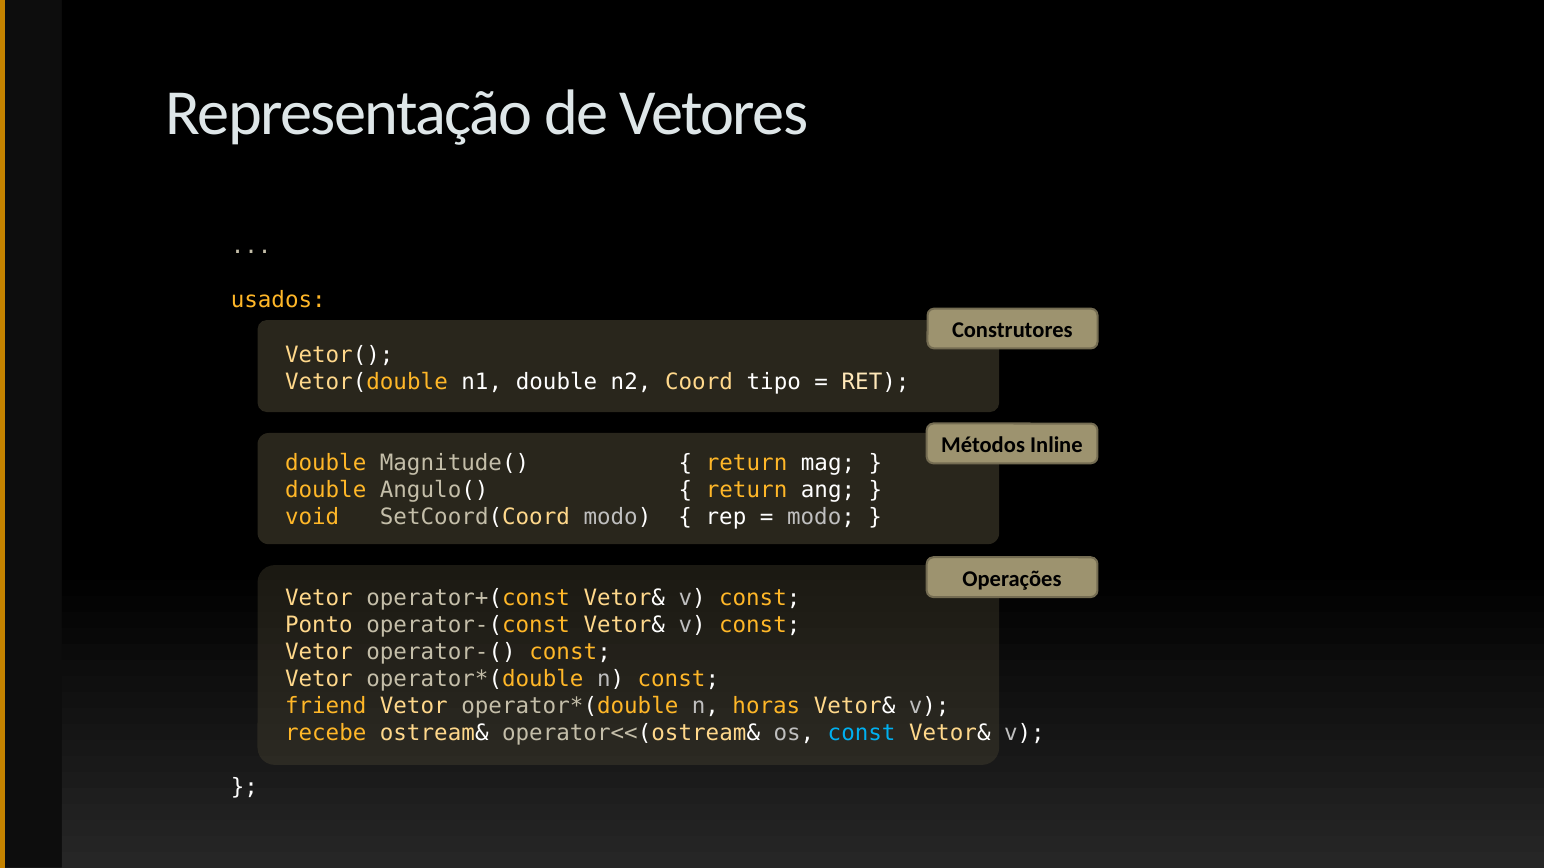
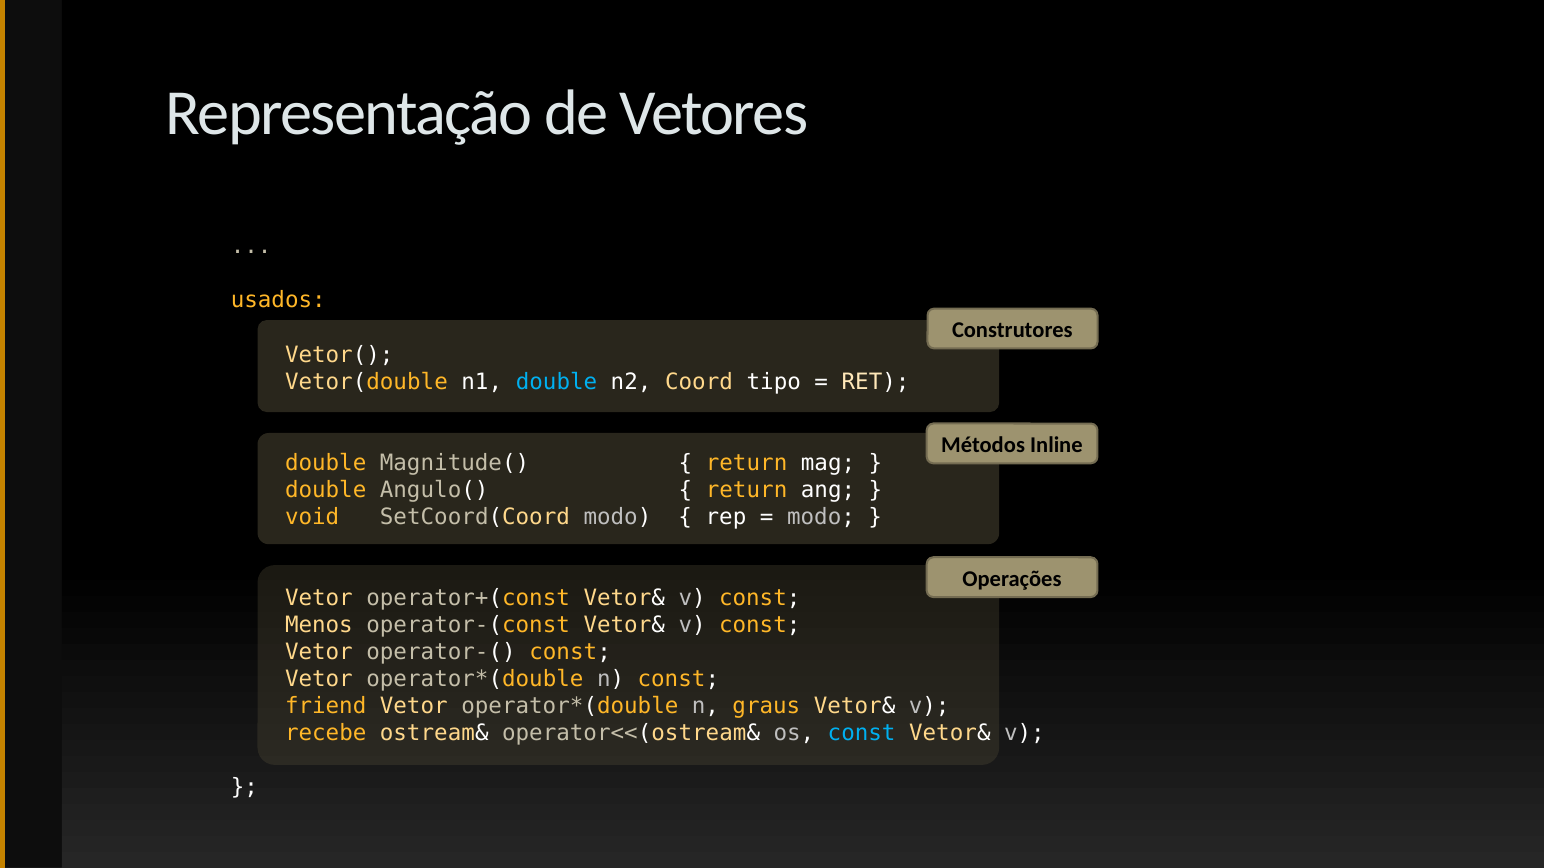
double at (557, 382) colour: white -> light blue
Ponto: Ponto -> Menos
horas: horas -> graus
